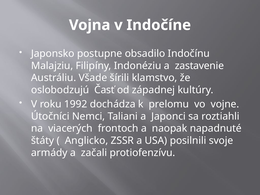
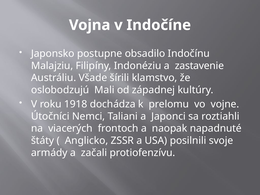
Časť: Časť -> Mali
1992: 1992 -> 1918
